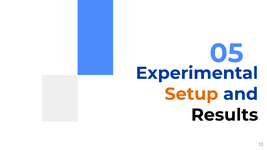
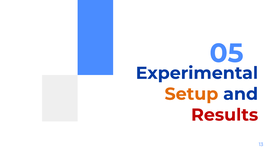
Results colour: black -> red
